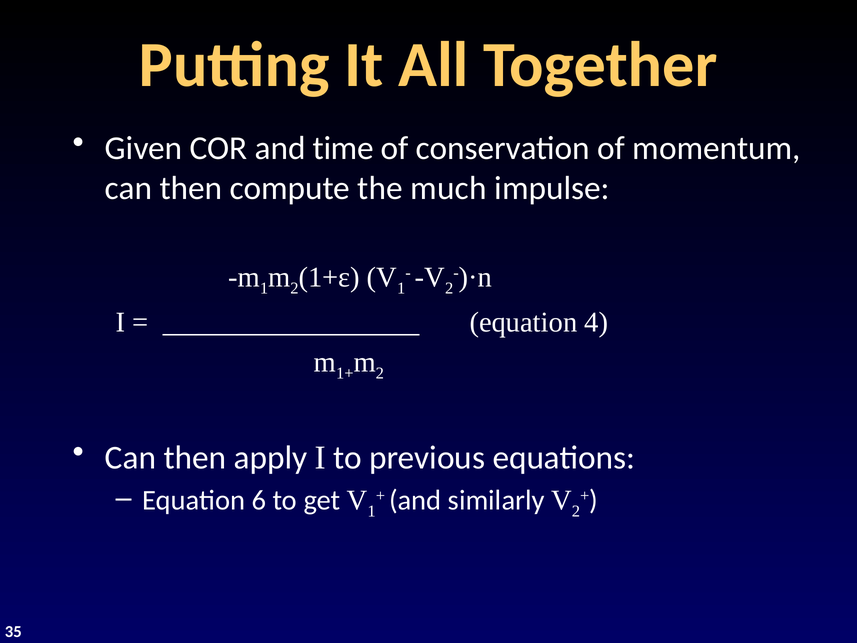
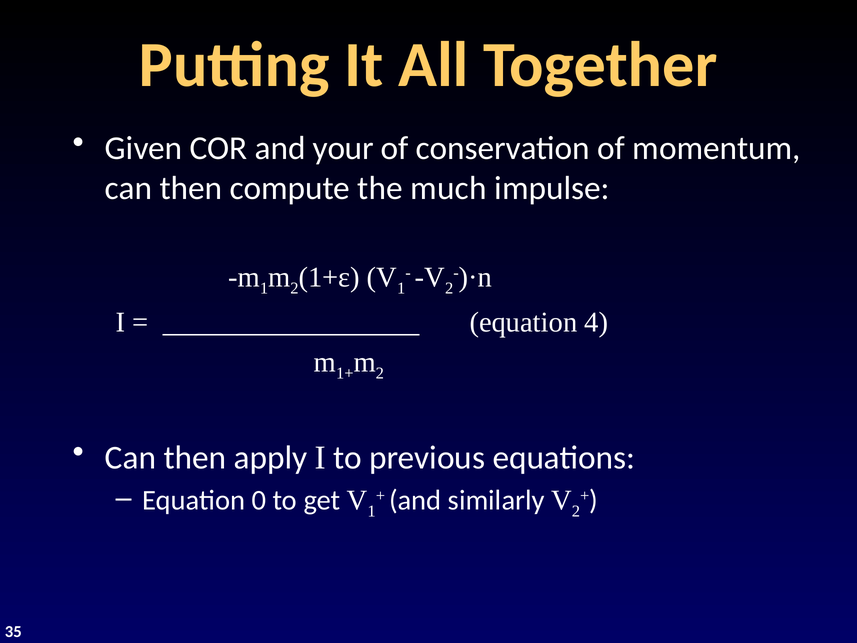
time: time -> your
6: 6 -> 0
